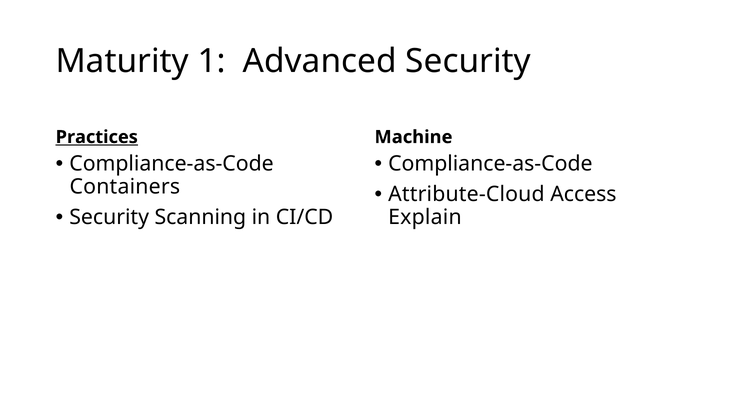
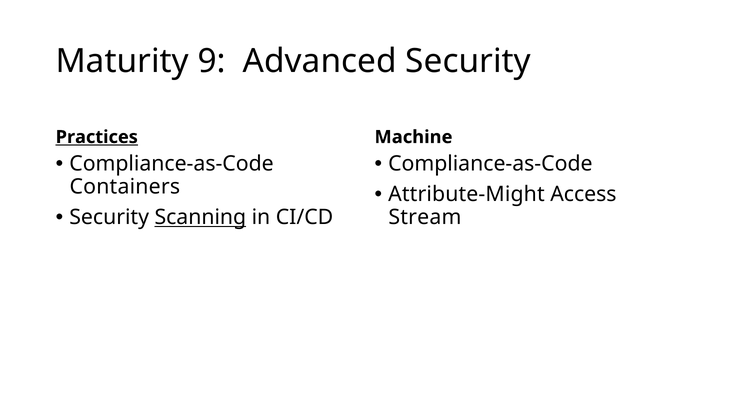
1: 1 -> 9
Attribute-Cloud: Attribute-Cloud -> Attribute-Might
Scanning underline: none -> present
Explain: Explain -> Stream
